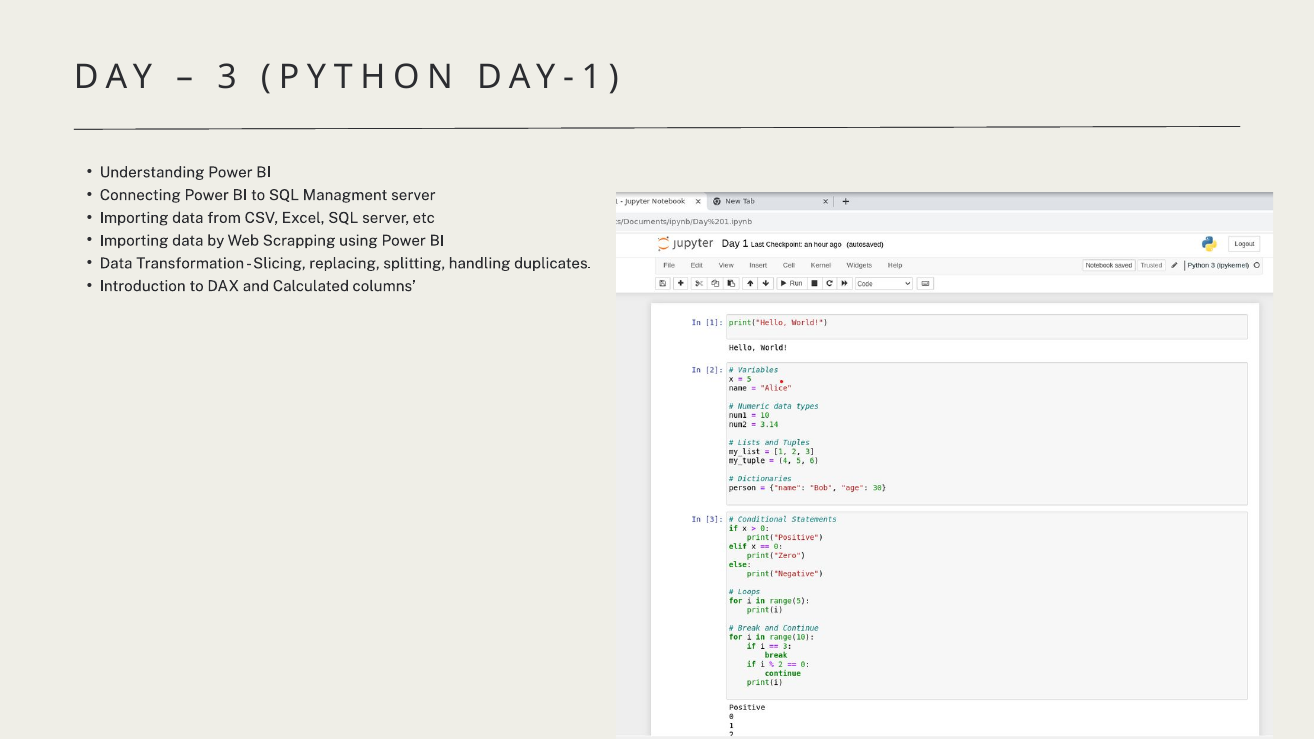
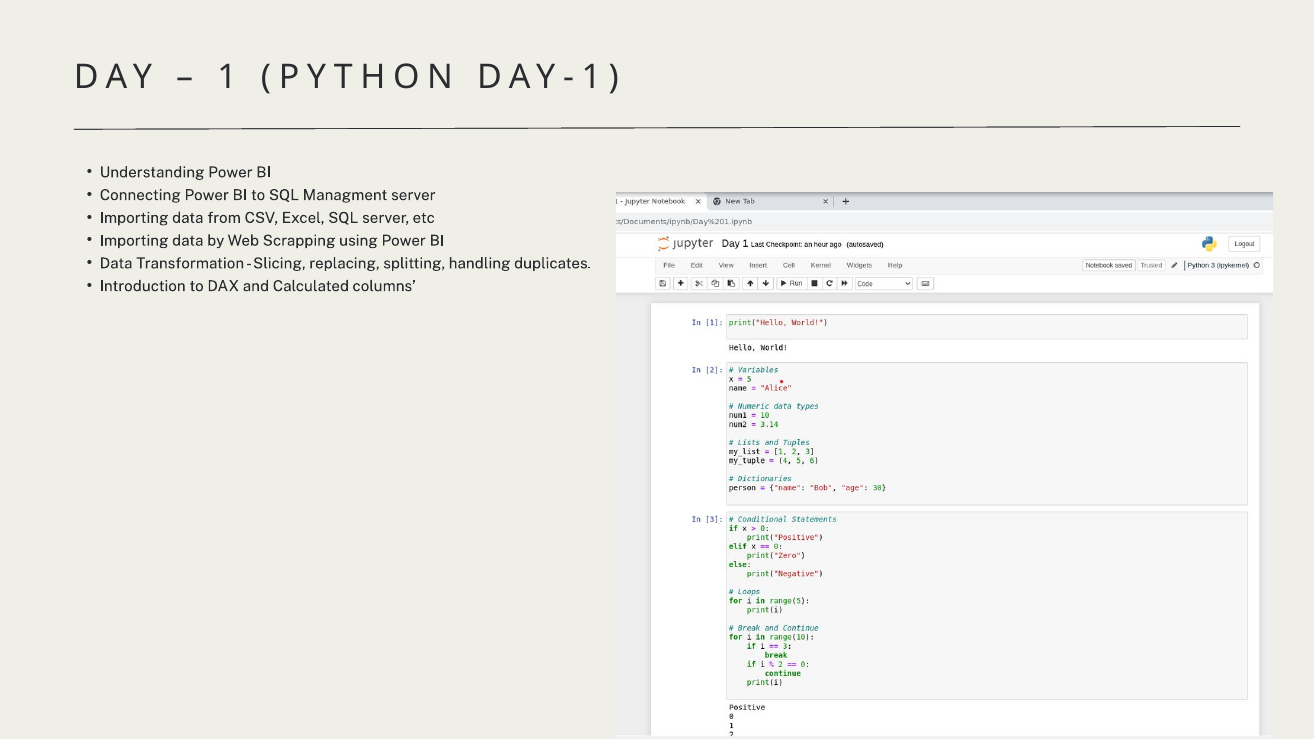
3: 3 -> 1
